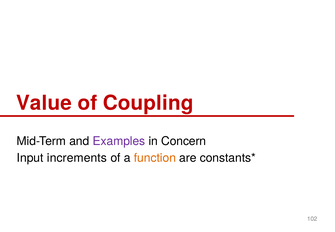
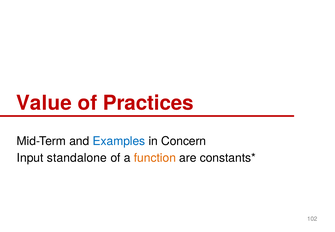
Coupling: Coupling -> Practices
Examples colour: purple -> blue
increments: increments -> standalone
